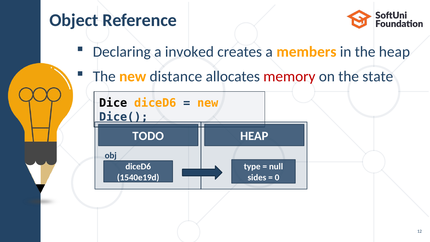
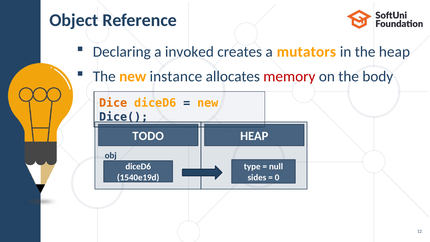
members: members -> mutators
distance: distance -> instance
state: state -> body
Dice colour: black -> orange
